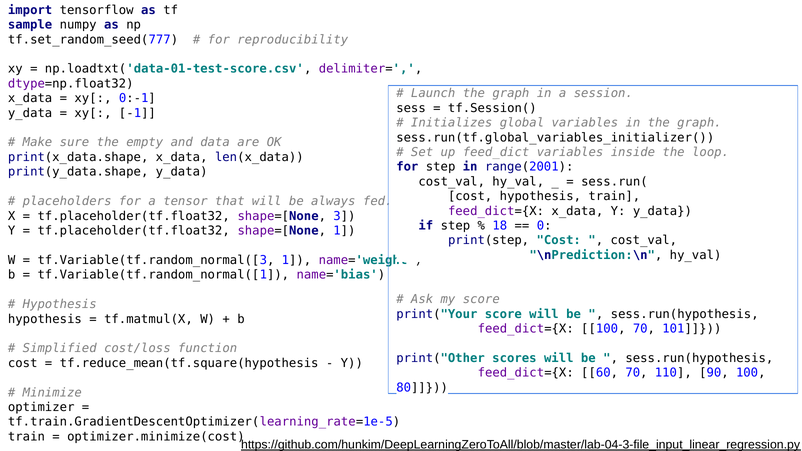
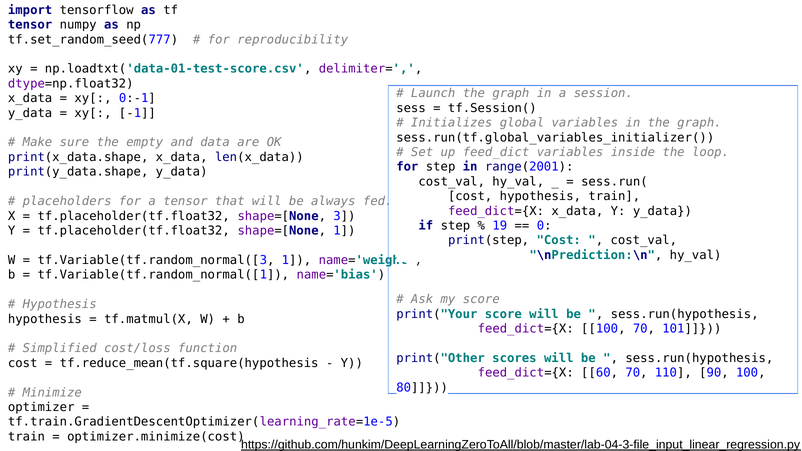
sample at (30, 25): sample -> tensor
18: 18 -> 19
